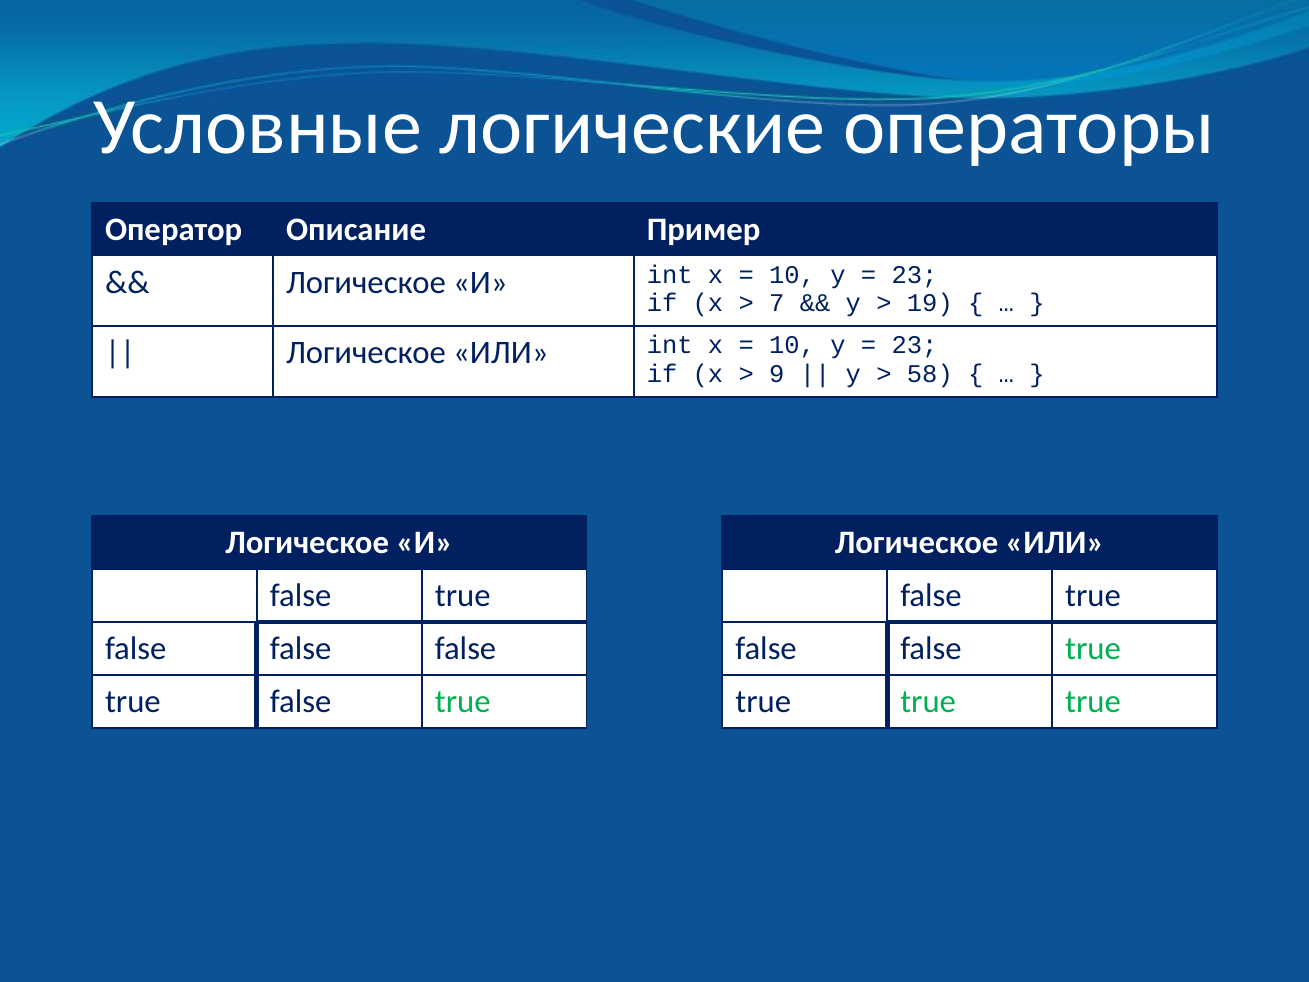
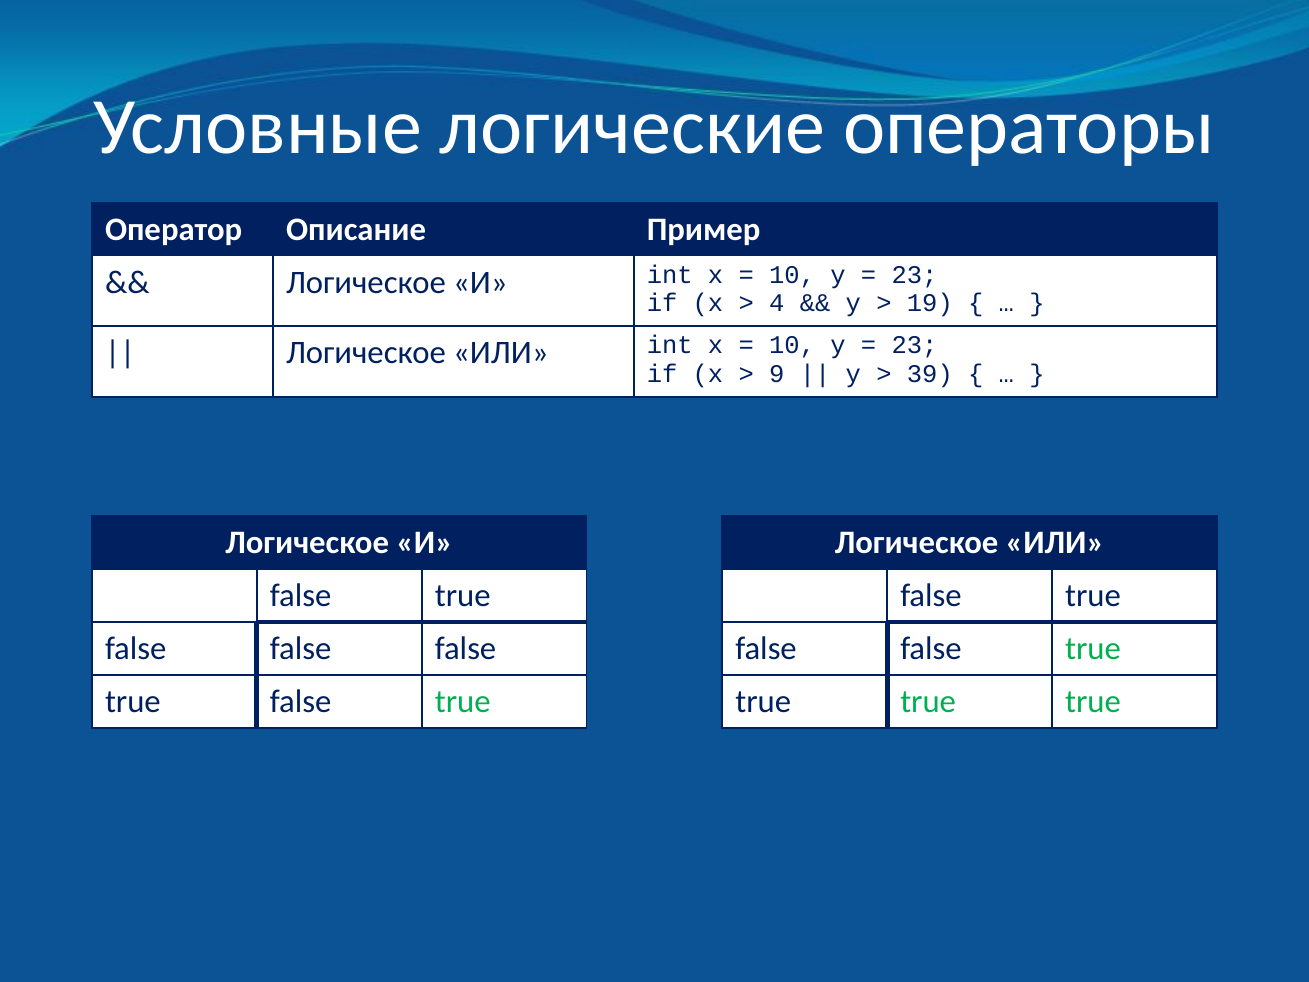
7: 7 -> 4
58: 58 -> 39
